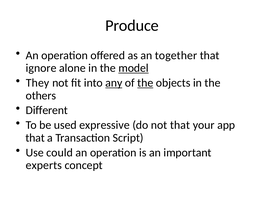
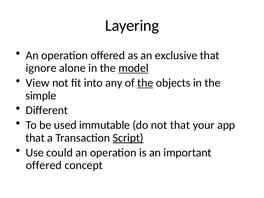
Produce: Produce -> Layering
together: together -> exclusive
They: They -> View
any underline: present -> none
others: others -> simple
expressive: expressive -> immutable
Script underline: none -> present
experts at (44, 165): experts -> offered
